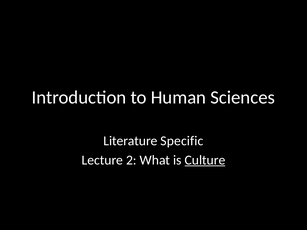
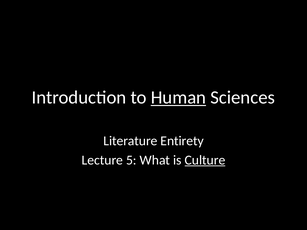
Human underline: none -> present
Specific: Specific -> Entirety
2: 2 -> 5
